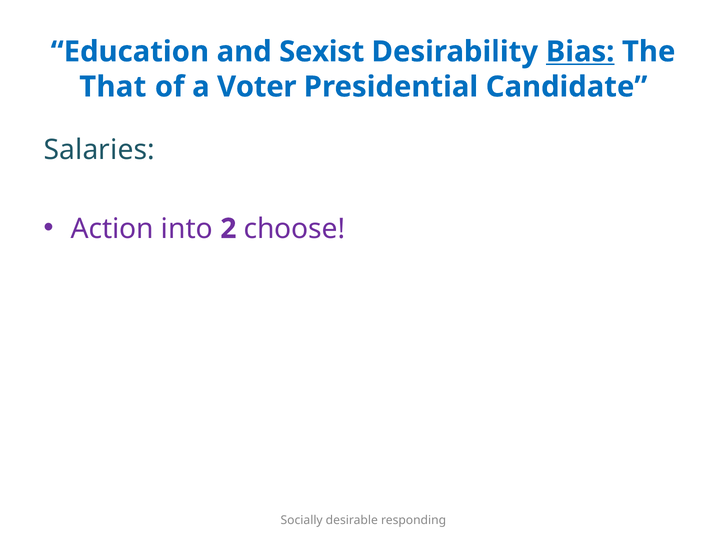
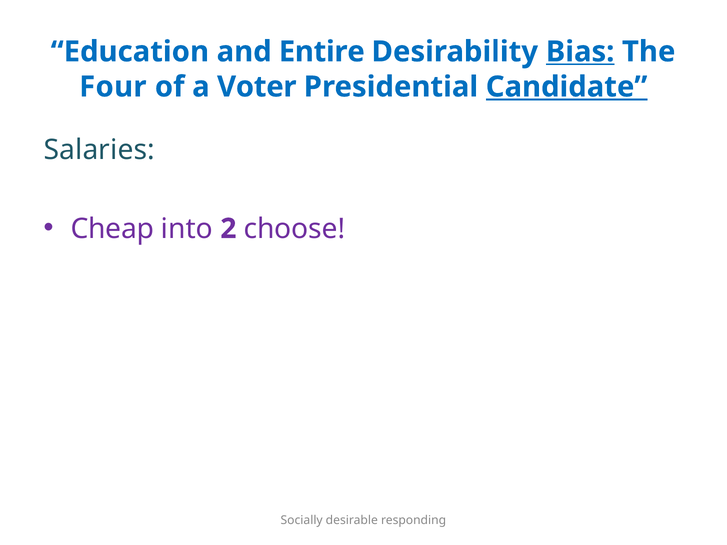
Sexist: Sexist -> Entire
That: That -> Four
Candidate underline: none -> present
Action: Action -> Cheap
